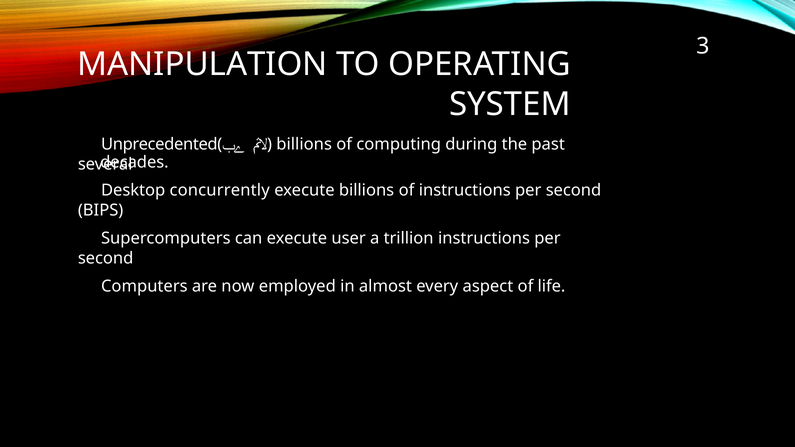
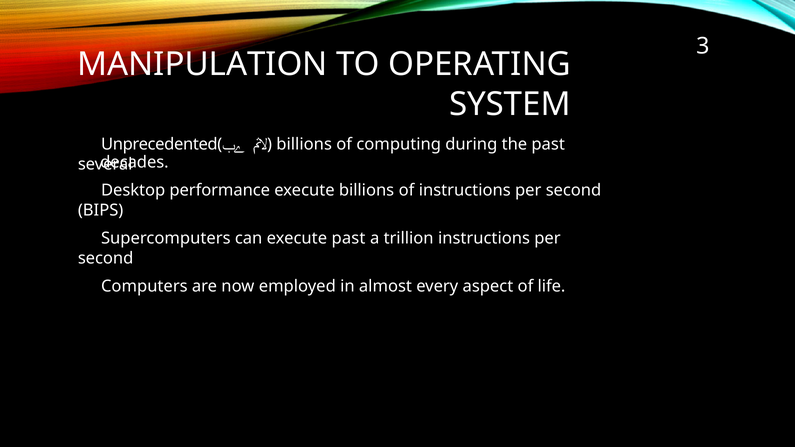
concurrently: concurrently -> performance
execute user: user -> past
